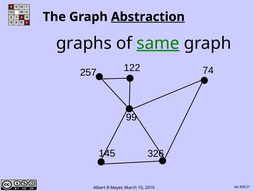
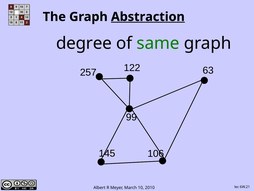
graphs: graphs -> degree
same underline: present -> none
74: 74 -> 63
326: 326 -> 106
